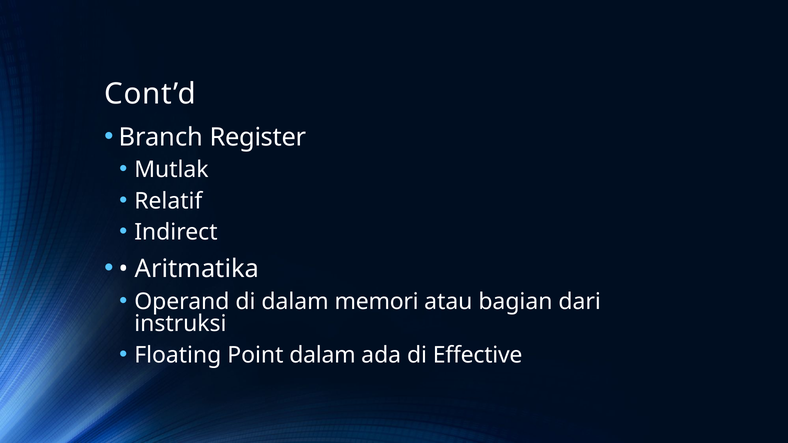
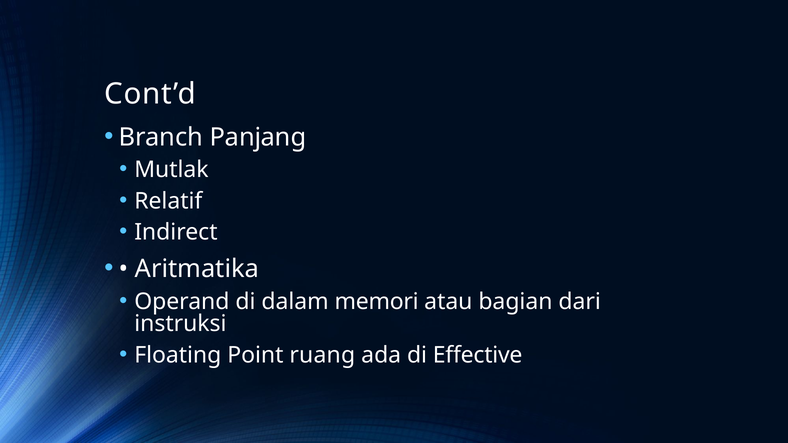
Register: Register -> Panjang
Point dalam: dalam -> ruang
